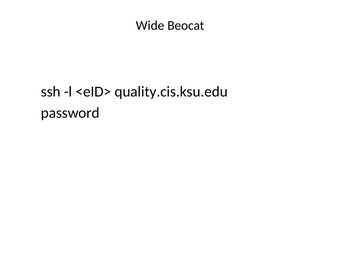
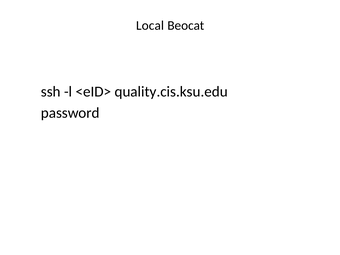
Wide: Wide -> Local
